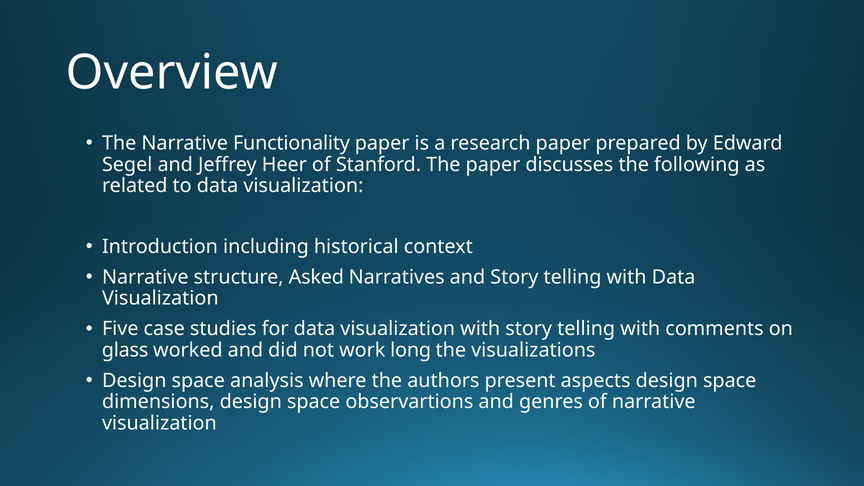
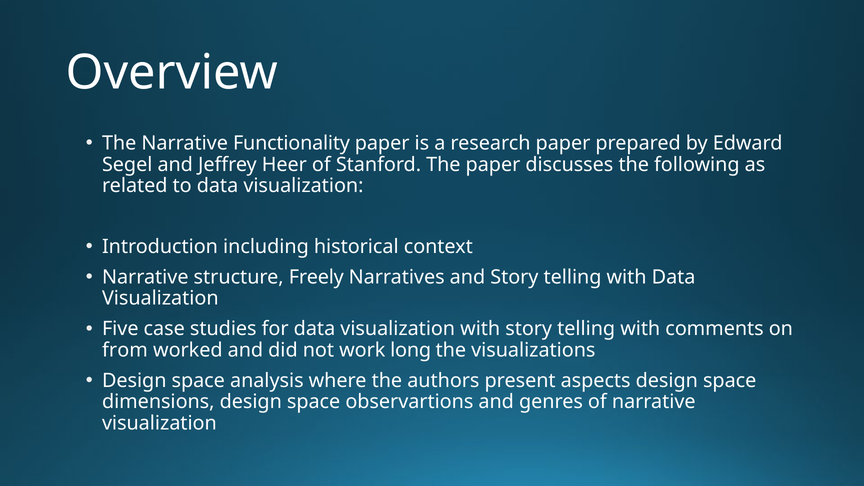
Asked: Asked -> Freely
glass: glass -> from
